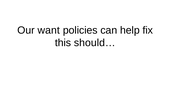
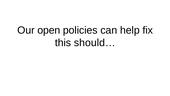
want: want -> open
